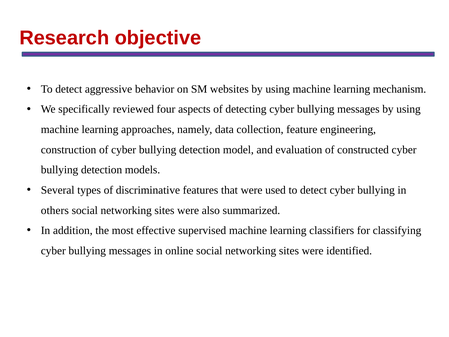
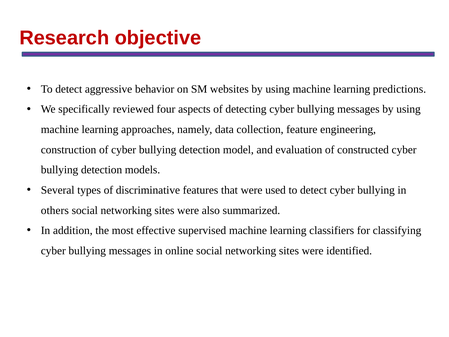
mechanism: mechanism -> predictions
